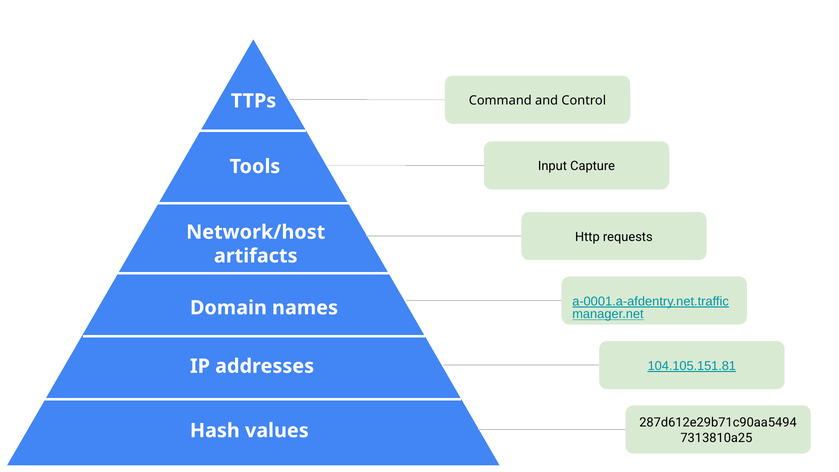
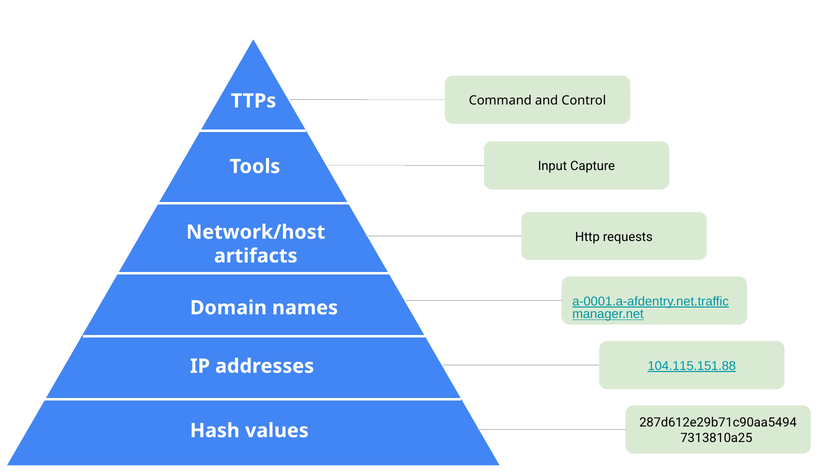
104.105.151.81: 104.105.151.81 -> 104.115.151.88
